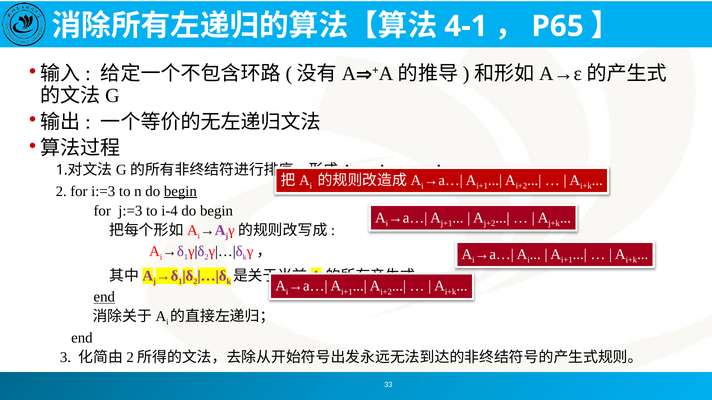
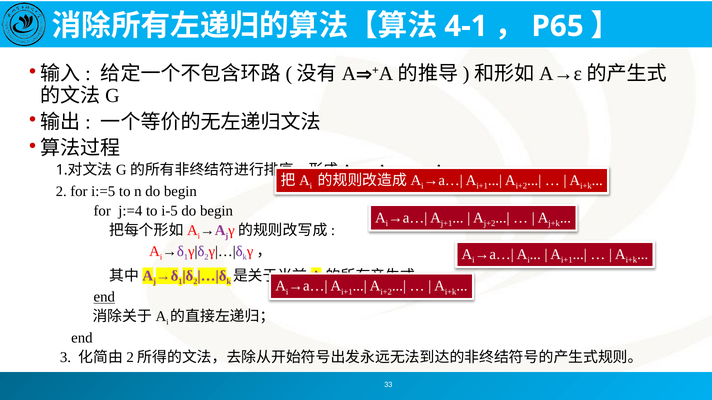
i:=3: i:=3 -> i:=5
begin at (180, 192) underline: present -> none
j:=3: j:=3 -> j:=4
i-4: i-4 -> i-5
